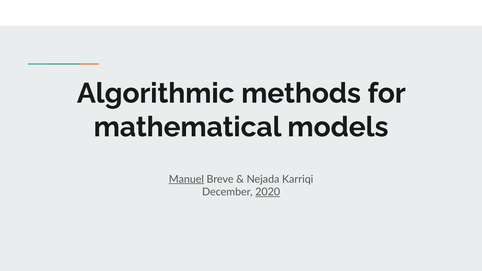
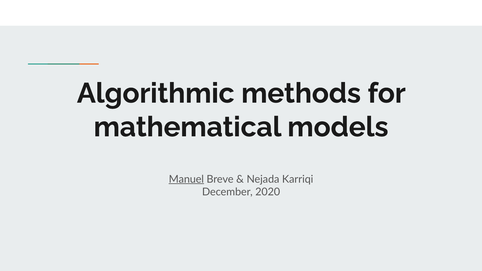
2020 underline: present -> none
